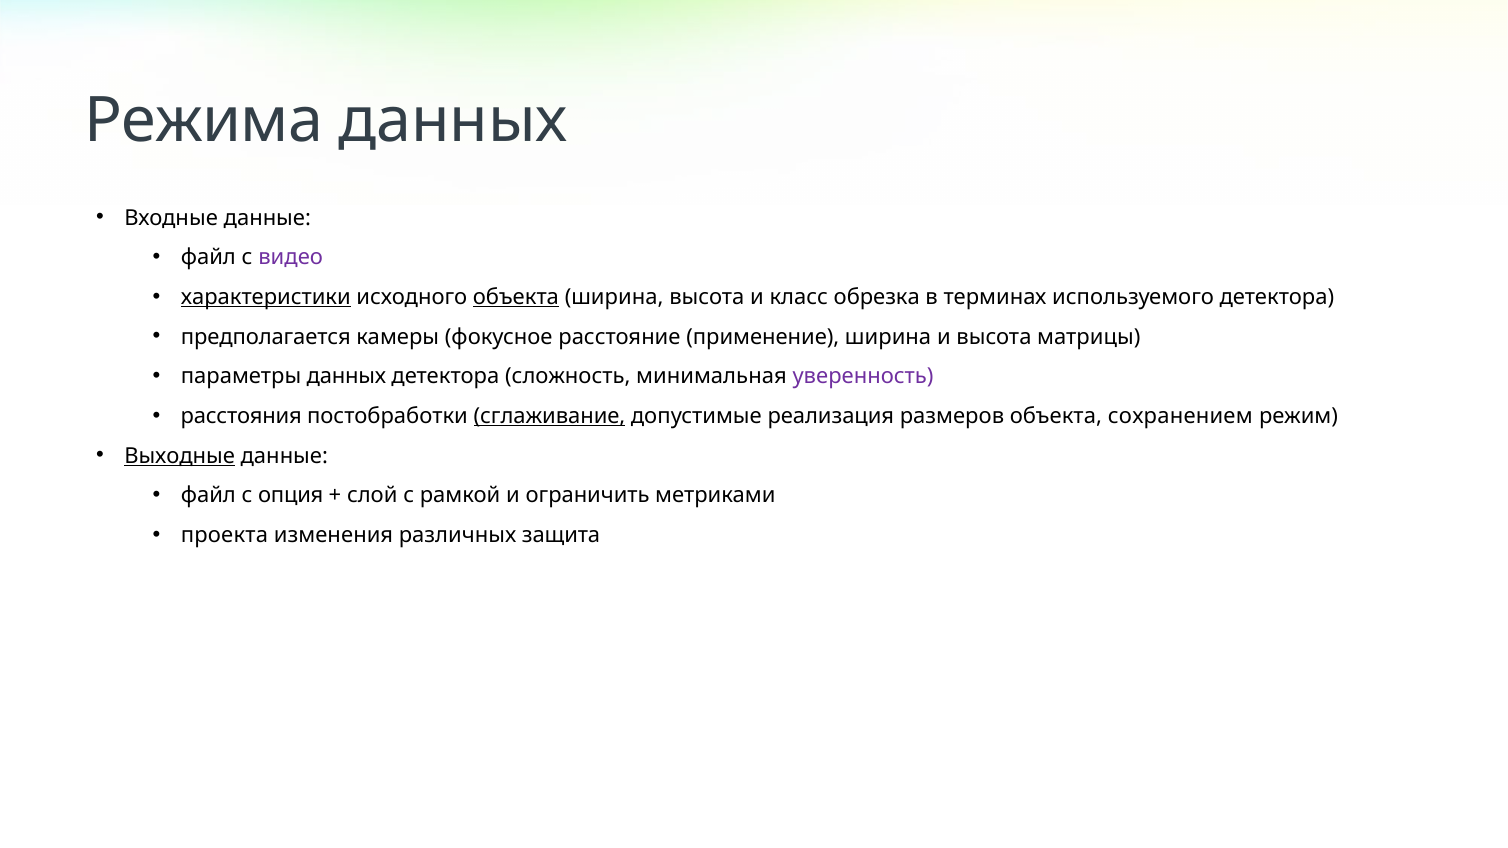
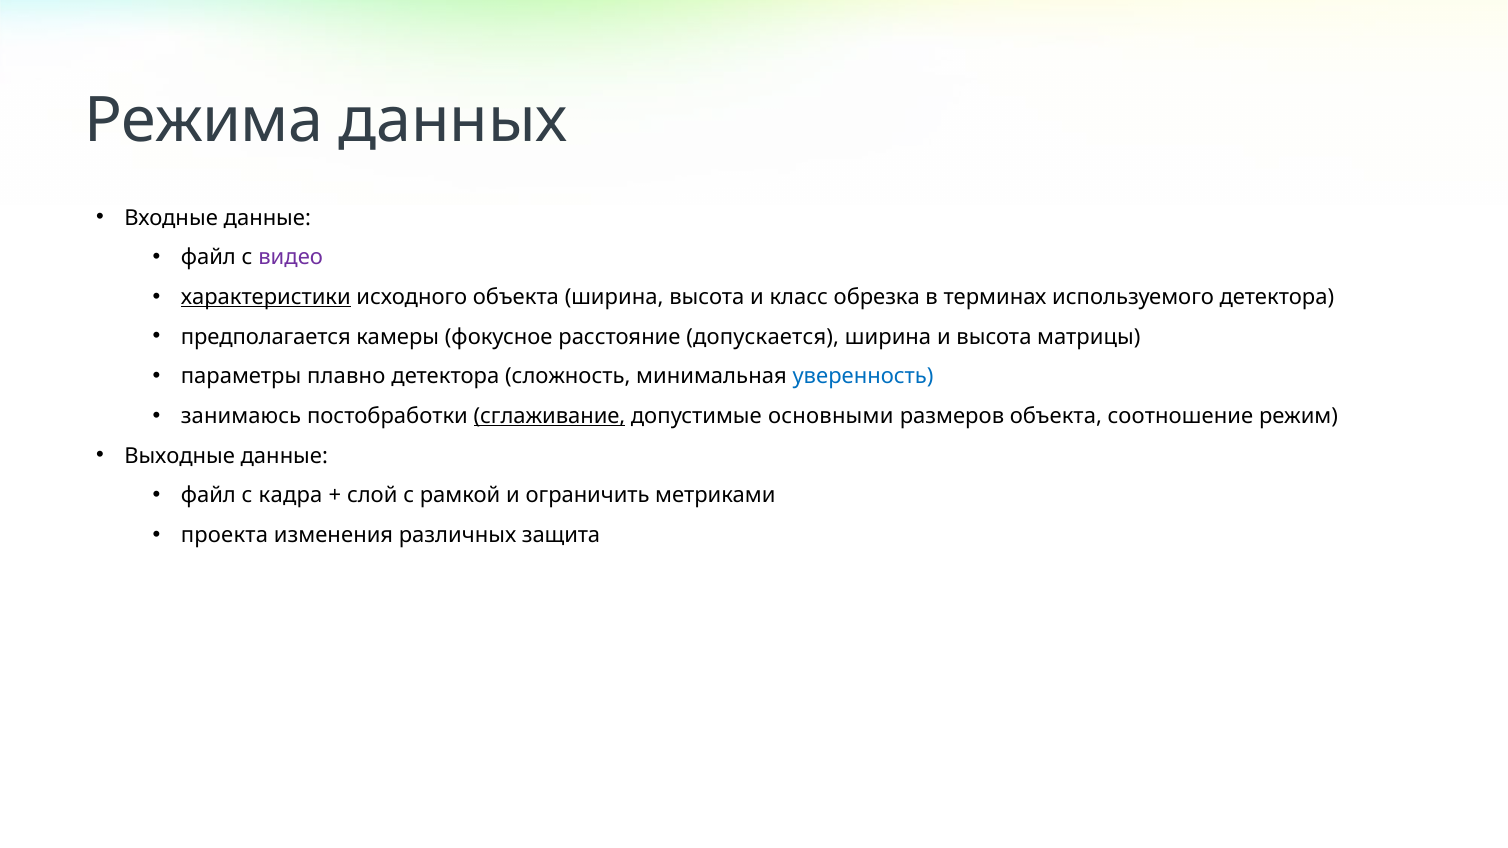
объекта at (516, 297) underline: present -> none
применение: применение -> допускается
параметры данных: данных -> плавно
уверенность colour: purple -> blue
расстояния: расстояния -> занимаюсь
реализация: реализация -> основными
сохранением: сохранением -> соотношение
Выходные underline: present -> none
опция: опция -> кадра
